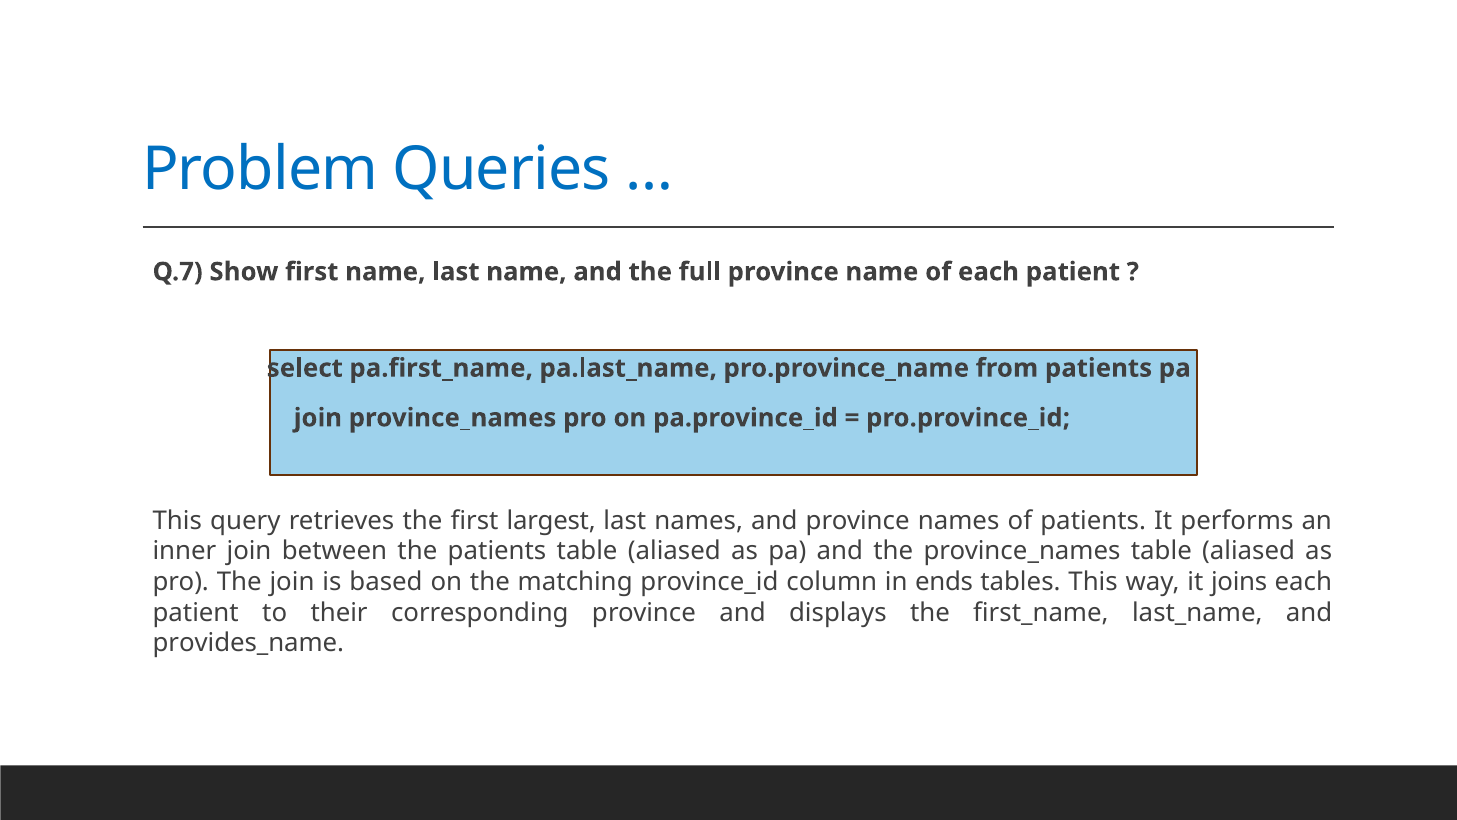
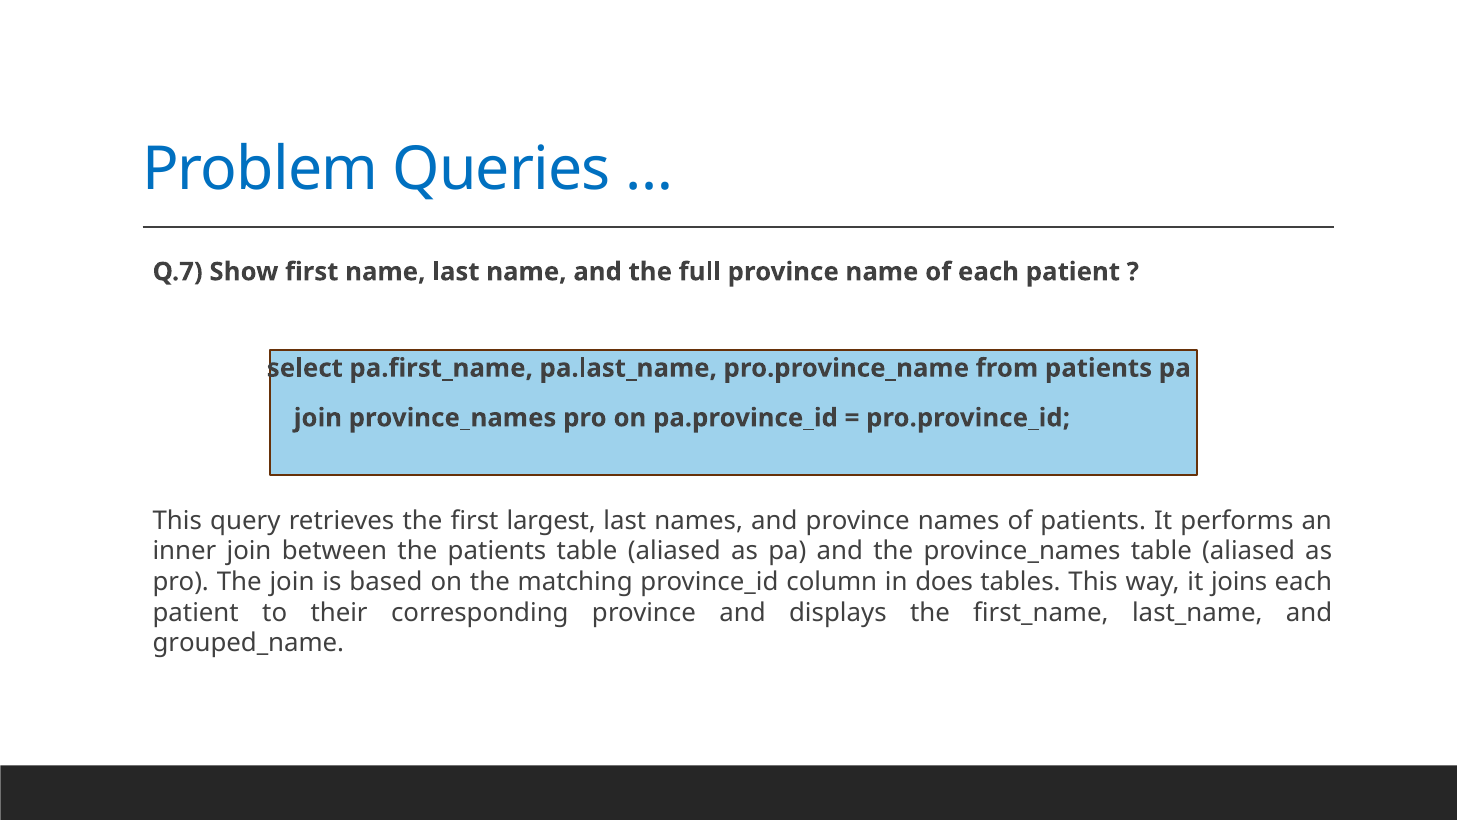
ends: ends -> does
provides_name: provides_name -> grouped_name
